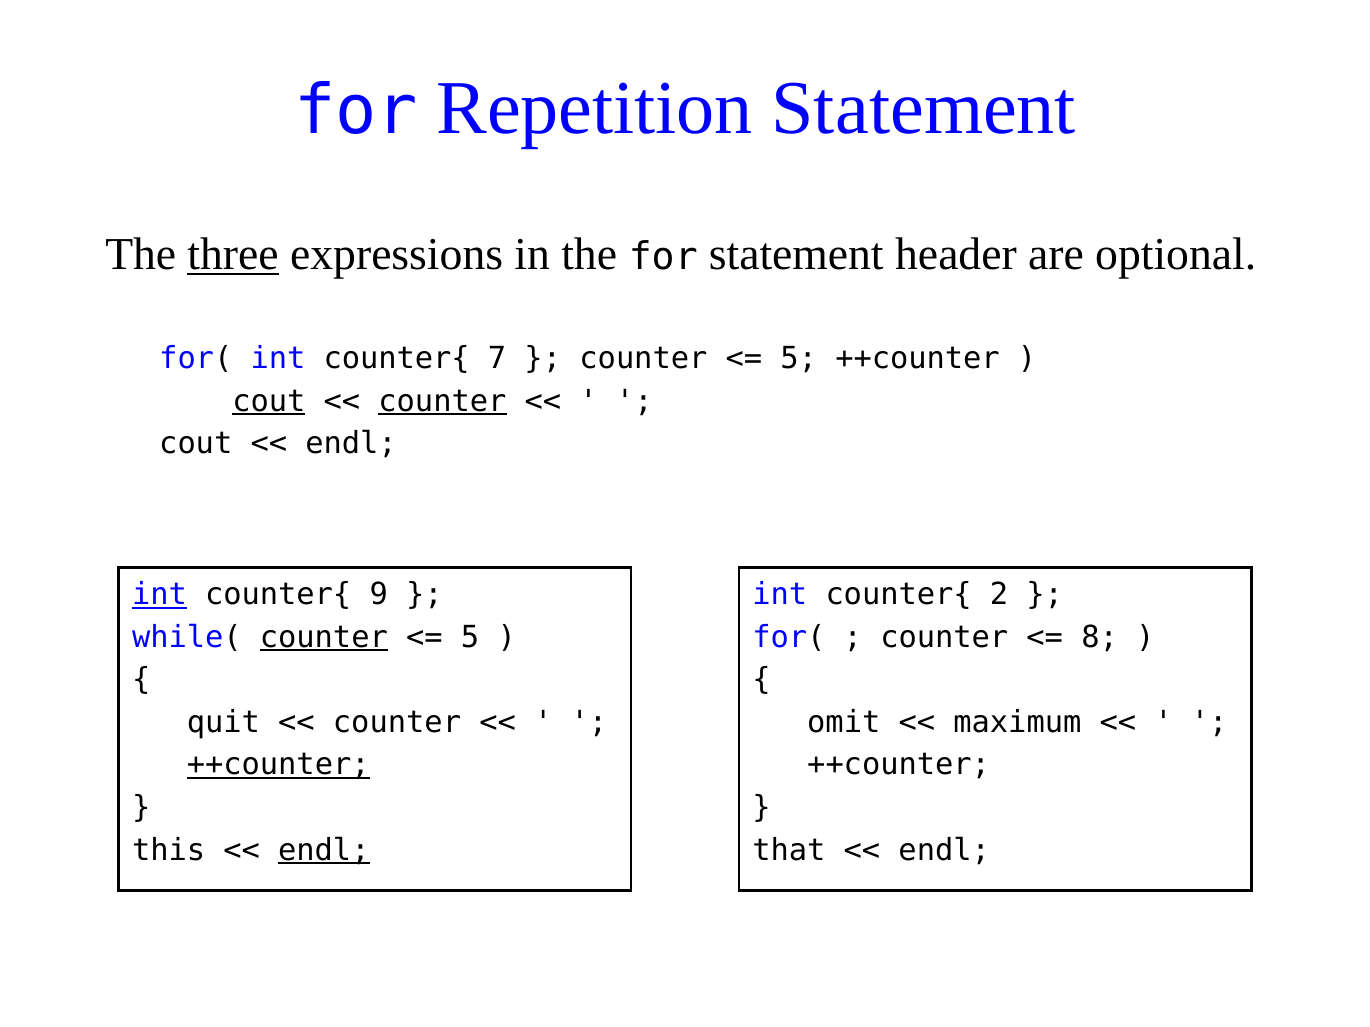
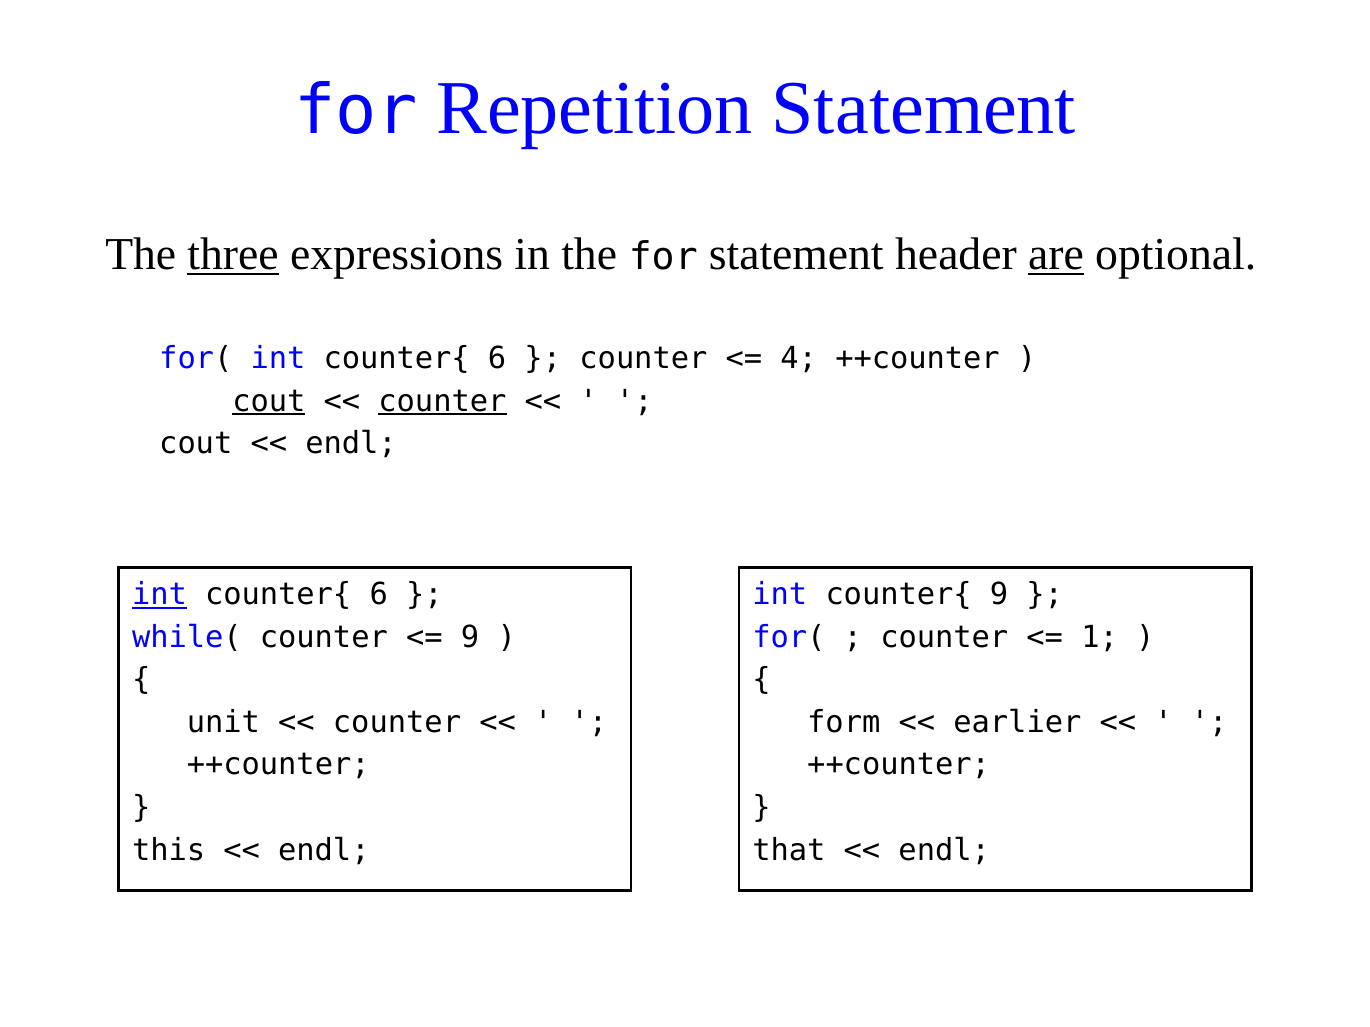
are underline: none -> present
for( int counter{ 7: 7 -> 6
5 at (799, 359): 5 -> 4
9 at (379, 595): 9 -> 6
counter{ 2: 2 -> 9
counter at (324, 637) underline: present -> none
5 at (470, 637): 5 -> 9
8: 8 -> 1
quit: quit -> unit
omit: omit -> form
maximum: maximum -> earlier
++counter at (278, 765) underline: present -> none
endl at (324, 850) underline: present -> none
